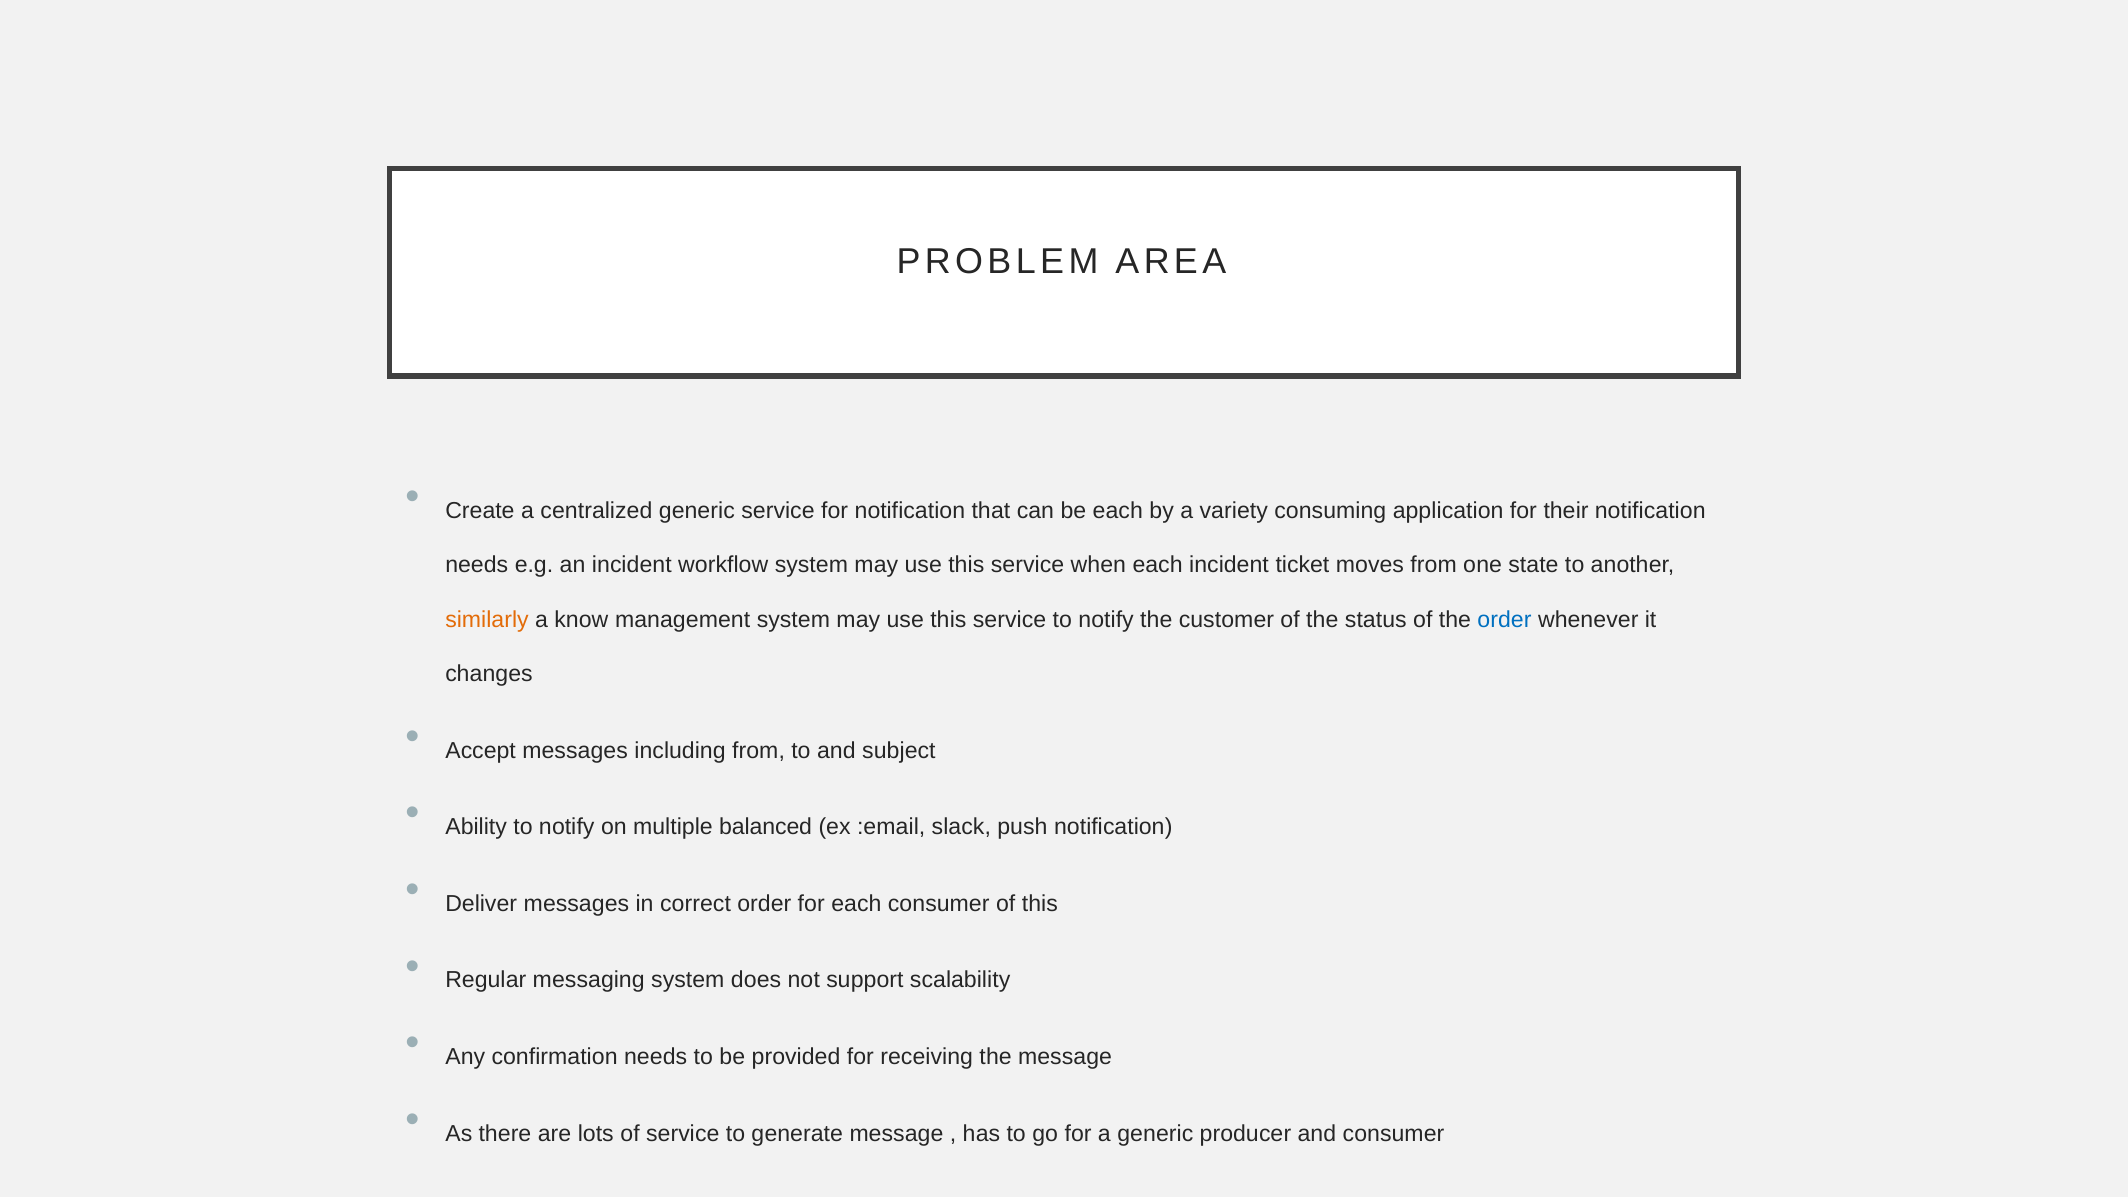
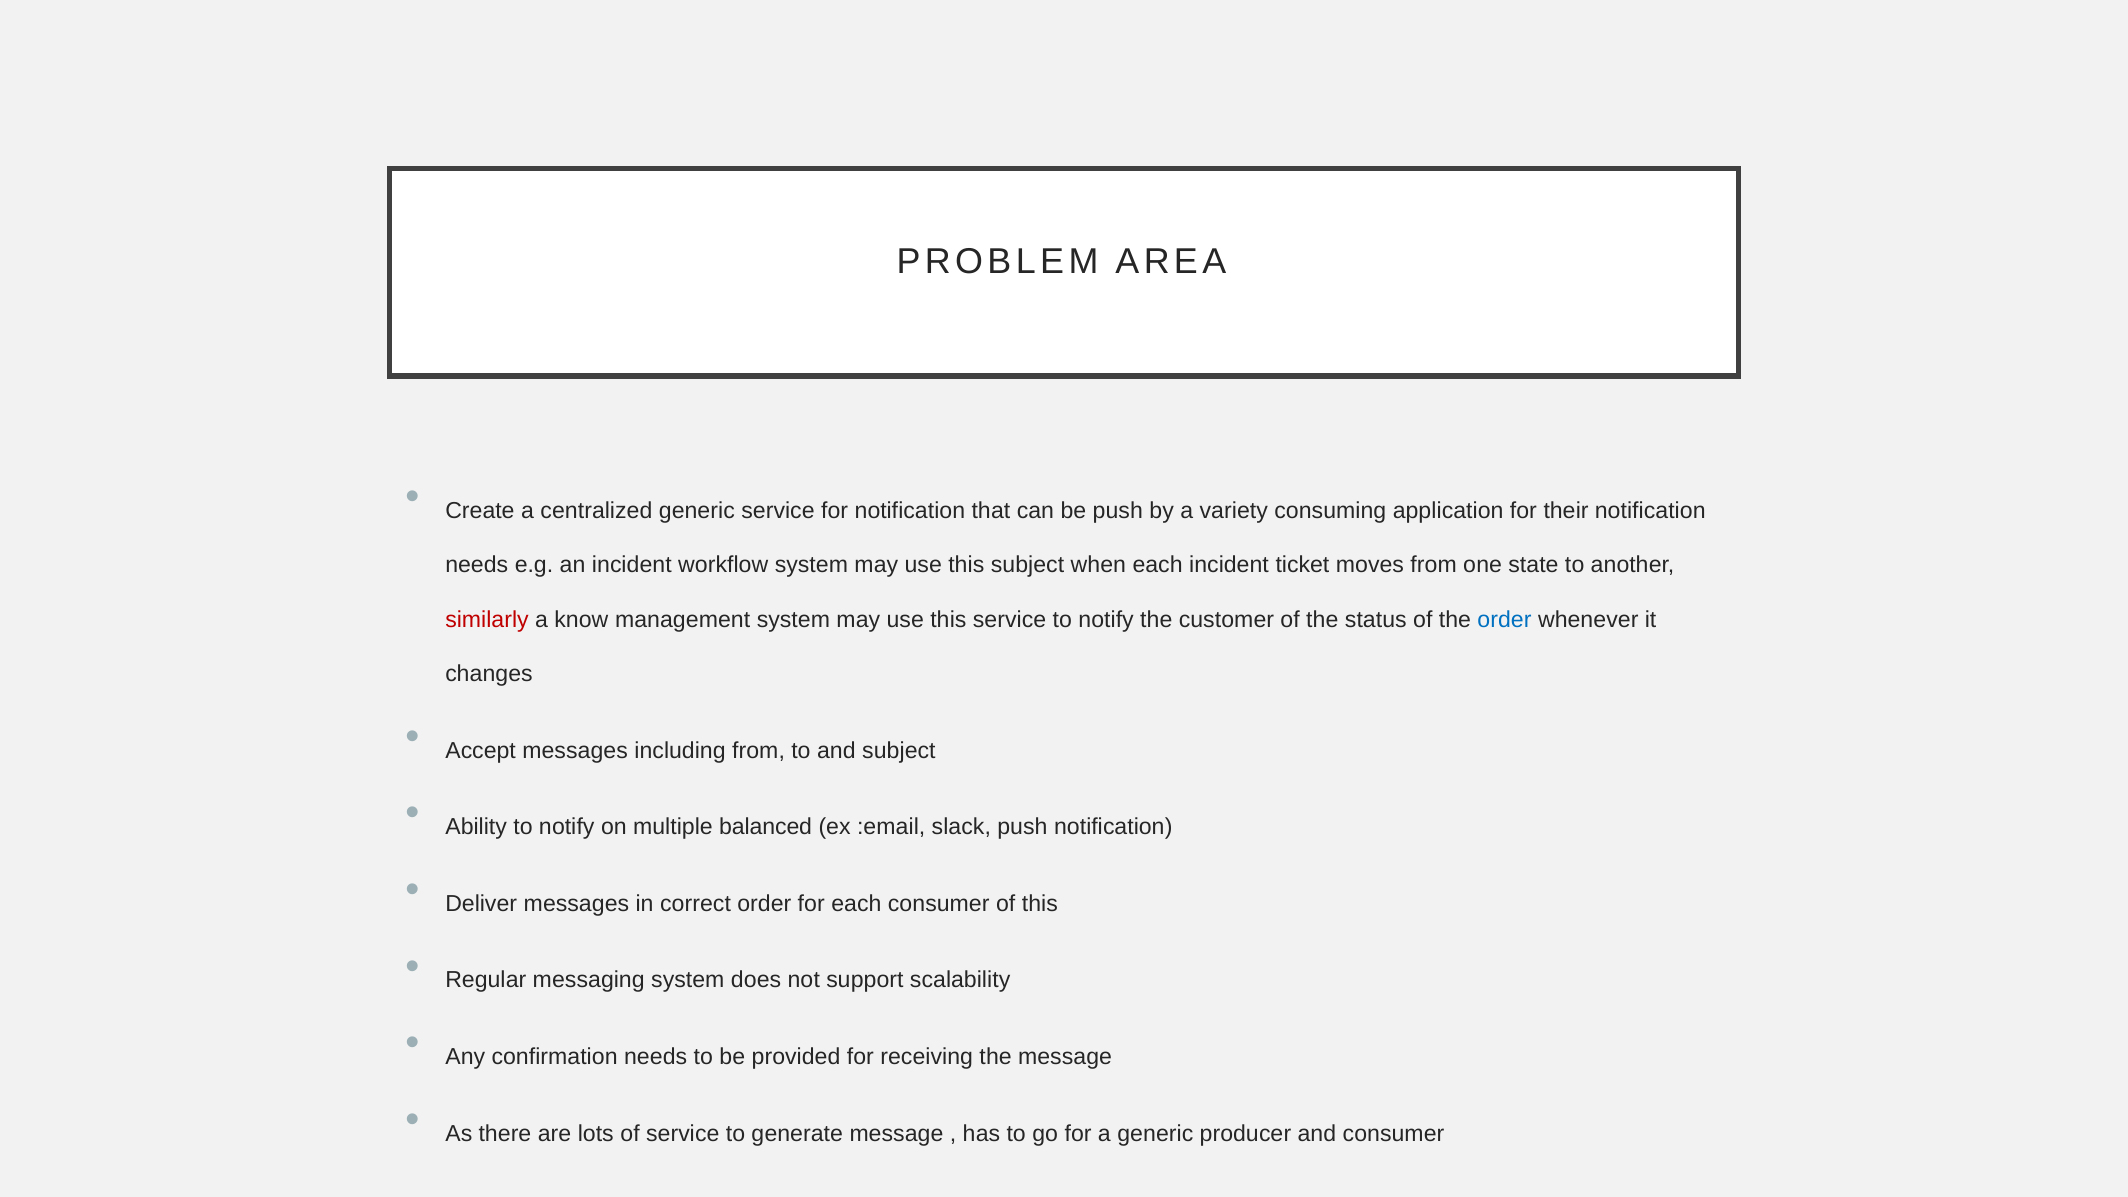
be each: each -> push
service at (1028, 565): service -> subject
similarly colour: orange -> red
